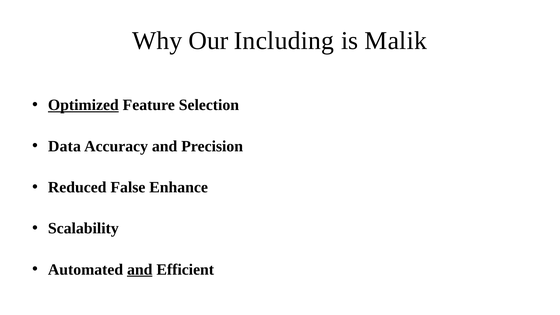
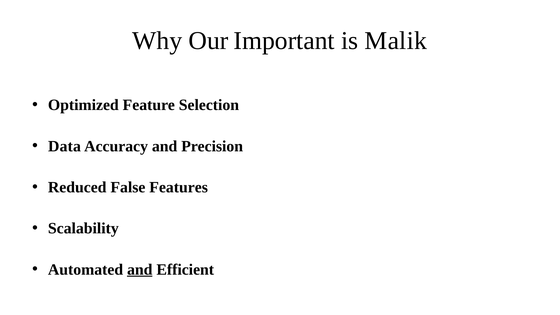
Including: Including -> Important
Optimized underline: present -> none
Enhance: Enhance -> Features
